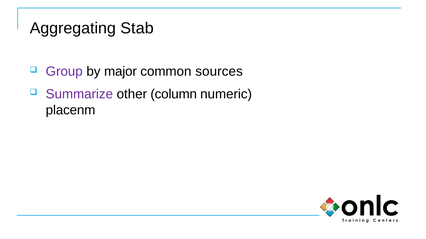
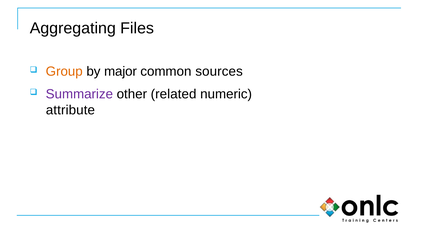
Stab: Stab -> Files
Group colour: purple -> orange
column: column -> related
placenm: placenm -> attribute
